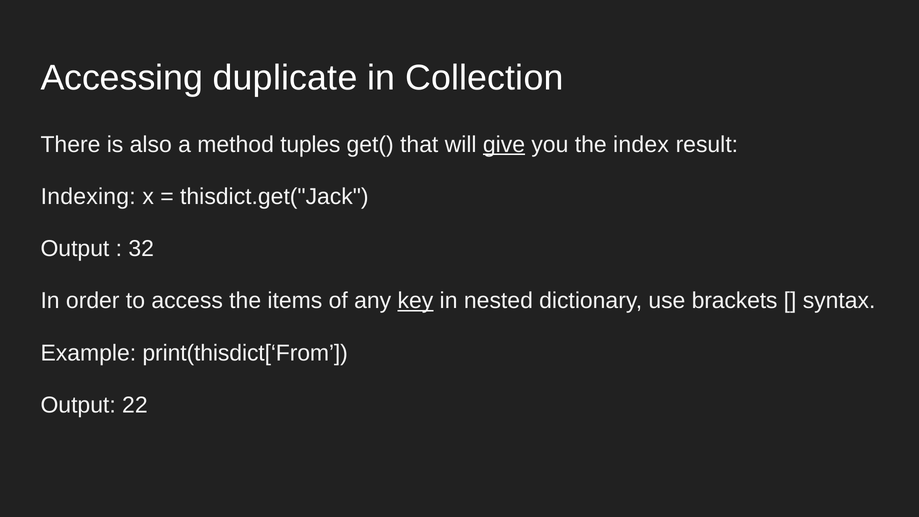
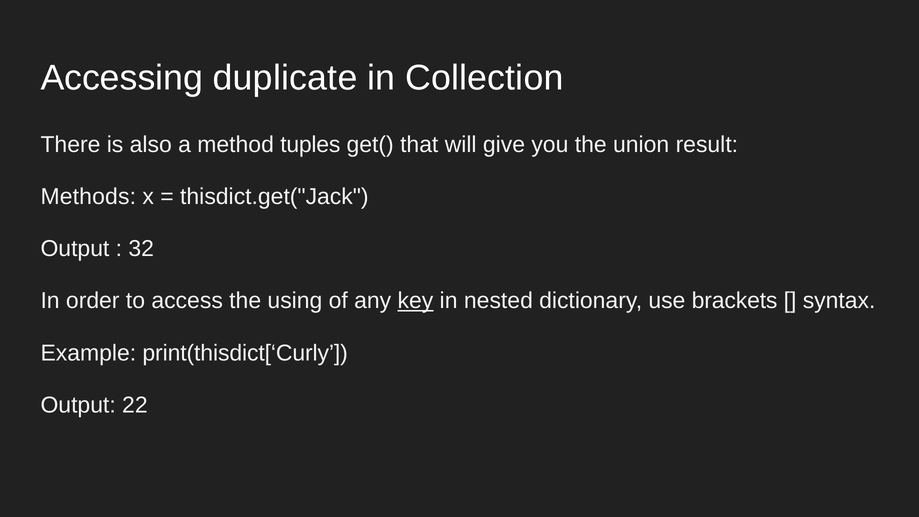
give underline: present -> none
index: index -> union
Indexing: Indexing -> Methods
items: items -> using
print(thisdict[‘From: print(thisdict[‘From -> print(thisdict[‘Curly
